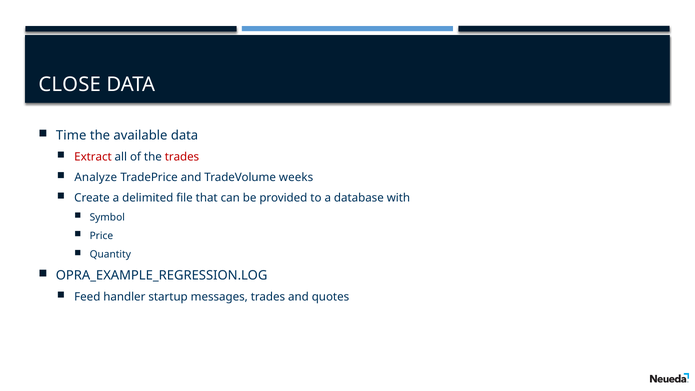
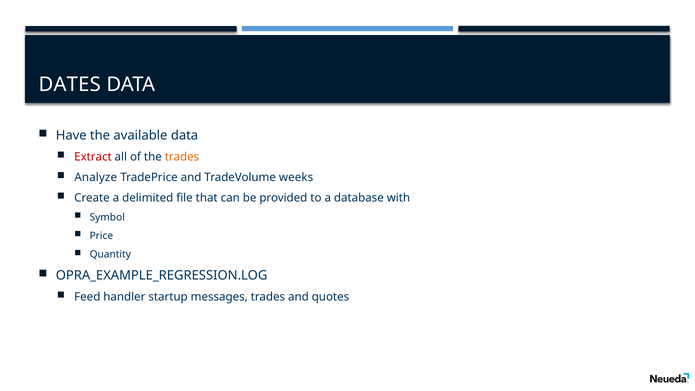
CLOSE: CLOSE -> DATES
Time: Time -> Have
trades at (182, 157) colour: red -> orange
